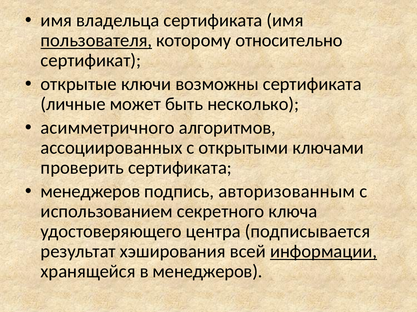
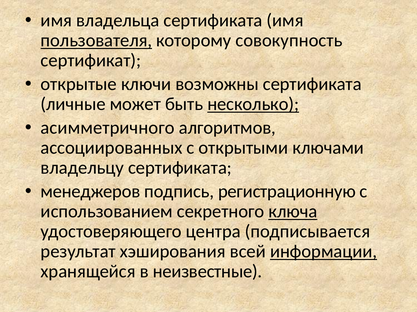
относительно: относительно -> совокупность
несколько underline: none -> present
проверить: проверить -> владельцу
авторизованным: авторизованным -> регистрационную
ключа underline: none -> present
в менеджеров: менеджеров -> неизвестные
